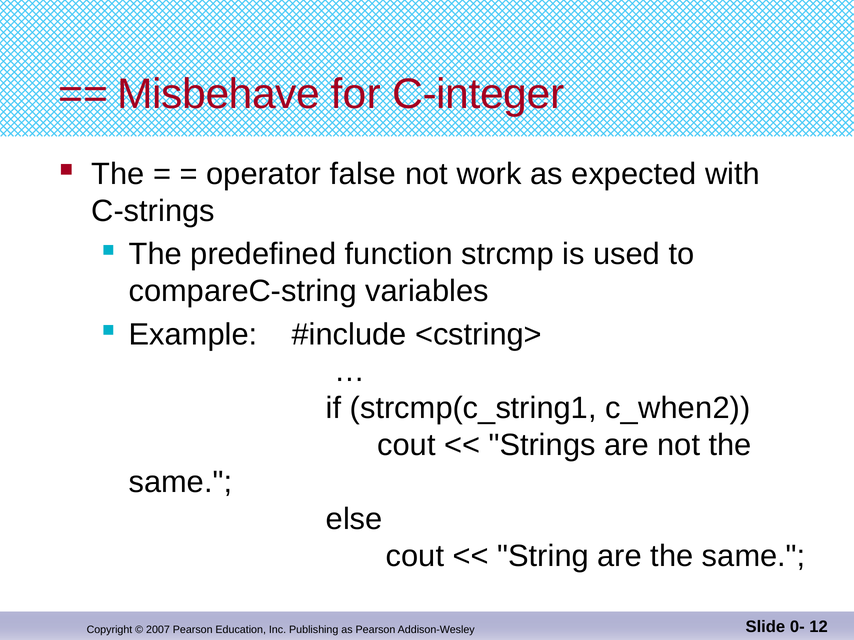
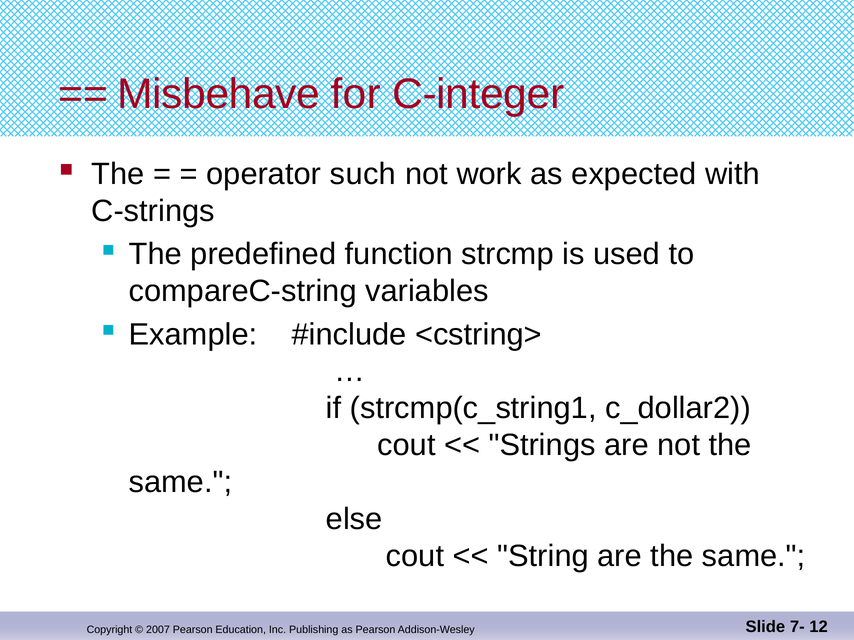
false: false -> such
c_when2: c_when2 -> c_dollar2
0-: 0- -> 7-
